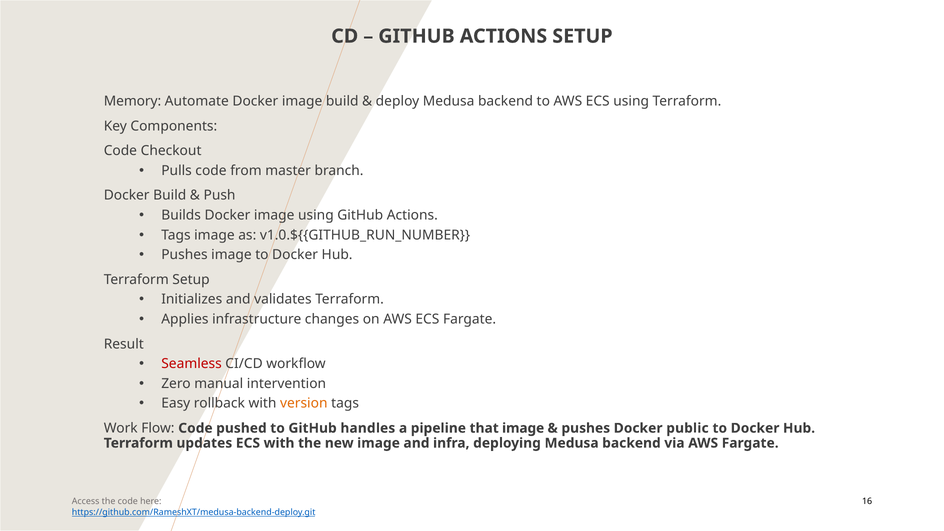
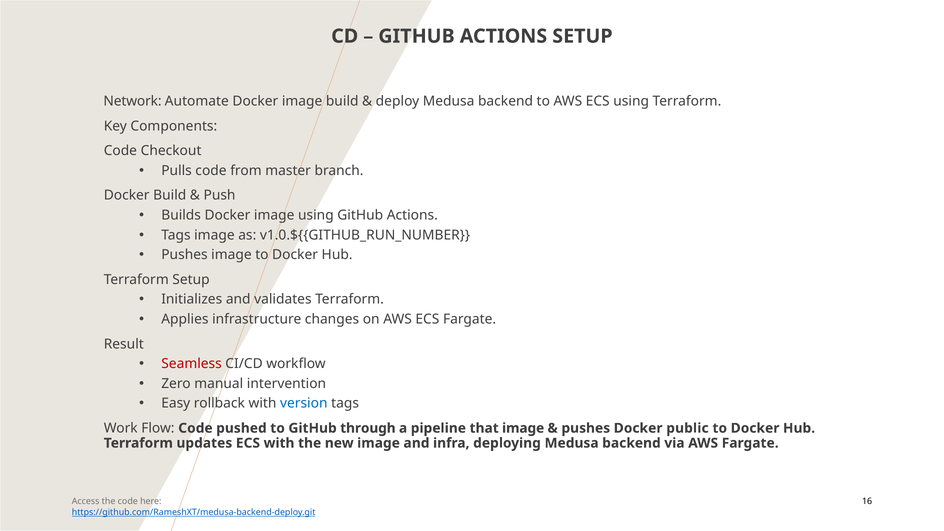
Memory: Memory -> Network
version colour: orange -> blue
handles: handles -> through
